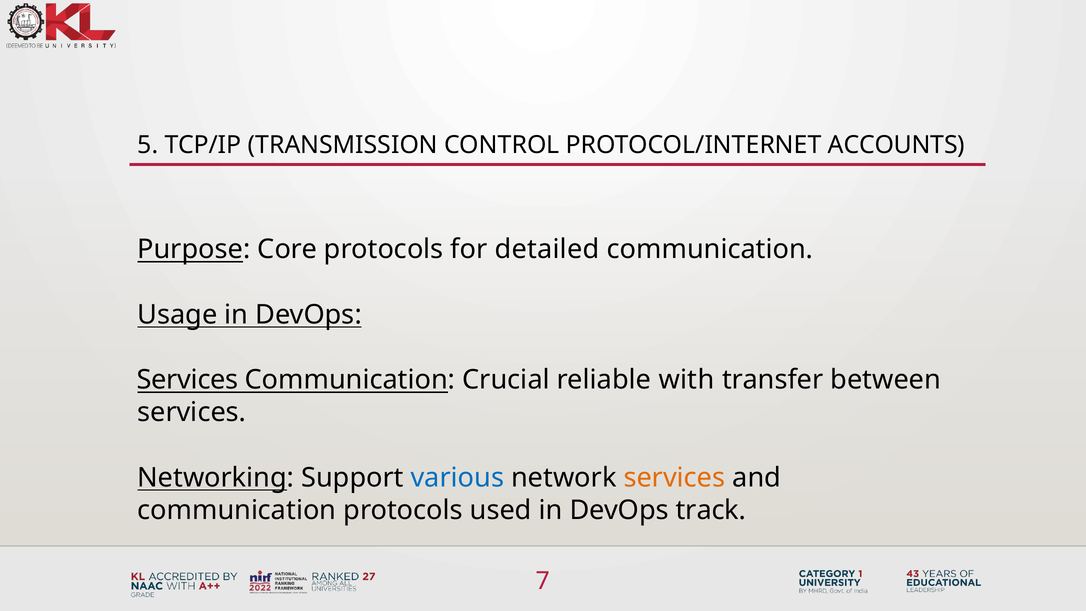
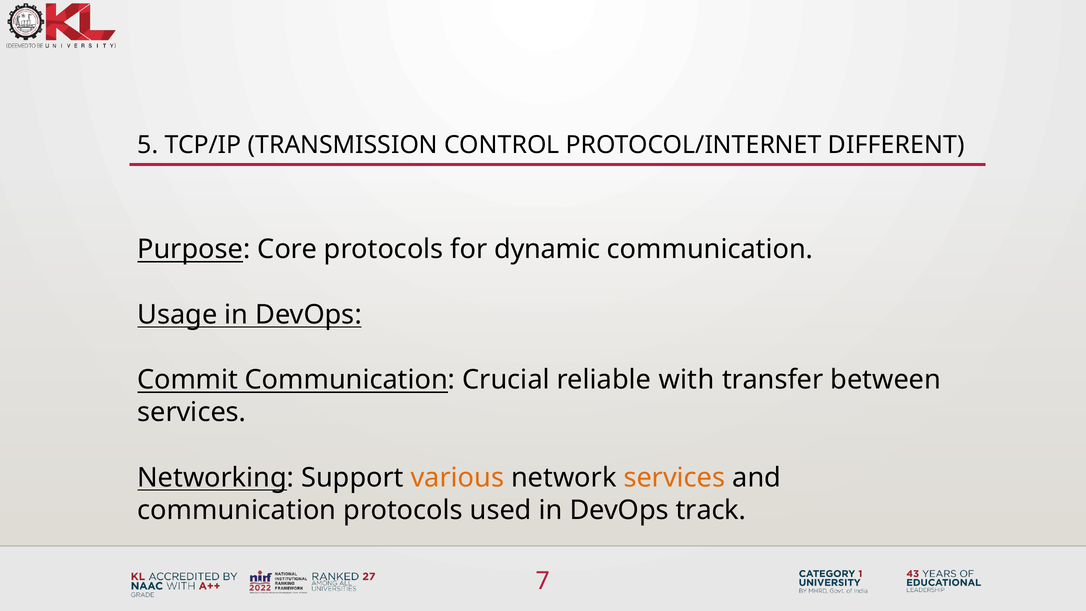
ACCOUNTS: ACCOUNTS -> DIFFERENT
detailed: detailed -> dynamic
Services at (188, 380): Services -> Commit
various colour: blue -> orange
